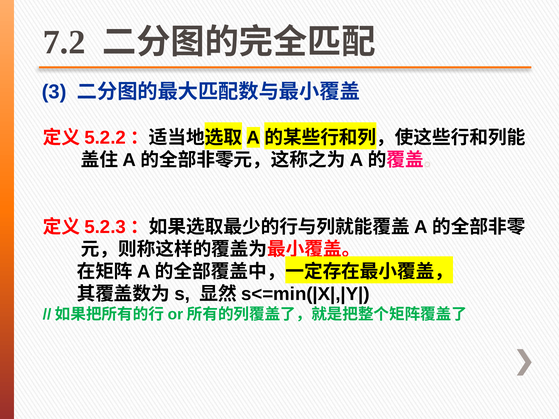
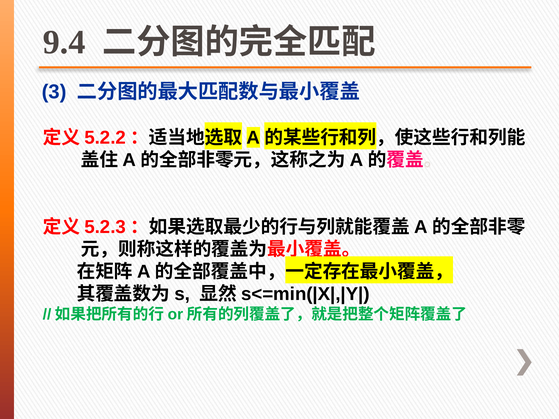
7.2: 7.2 -> 9.4
